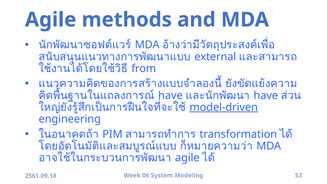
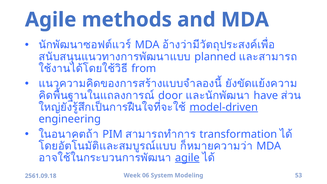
external: external -> planned
have at (170, 95): have -> door
agile at (187, 158) underline: none -> present
